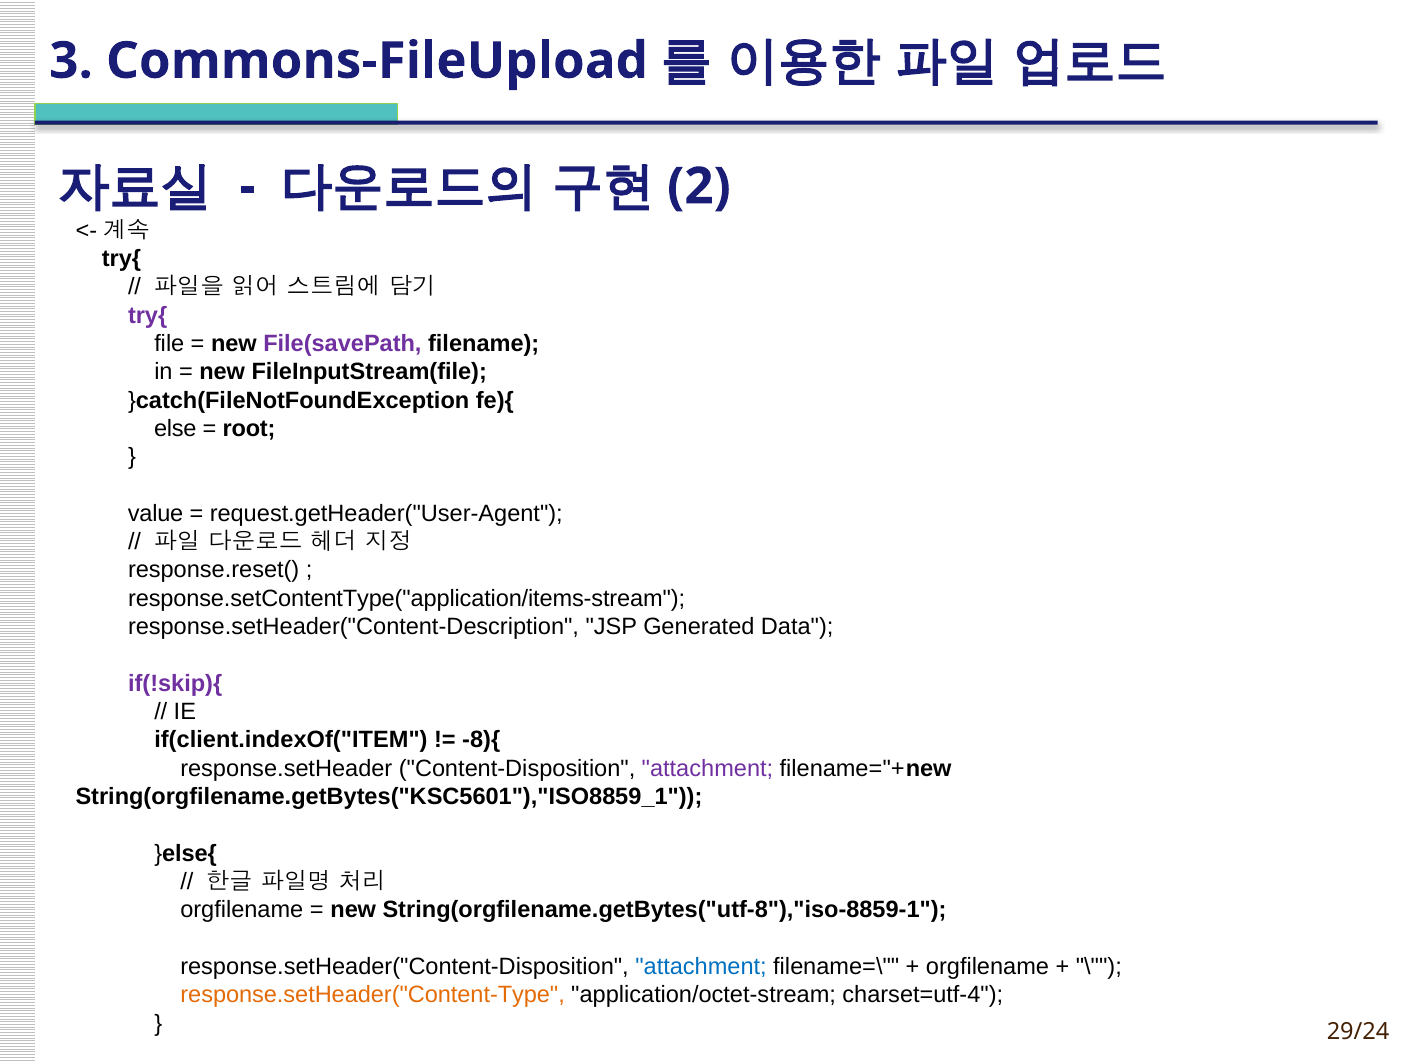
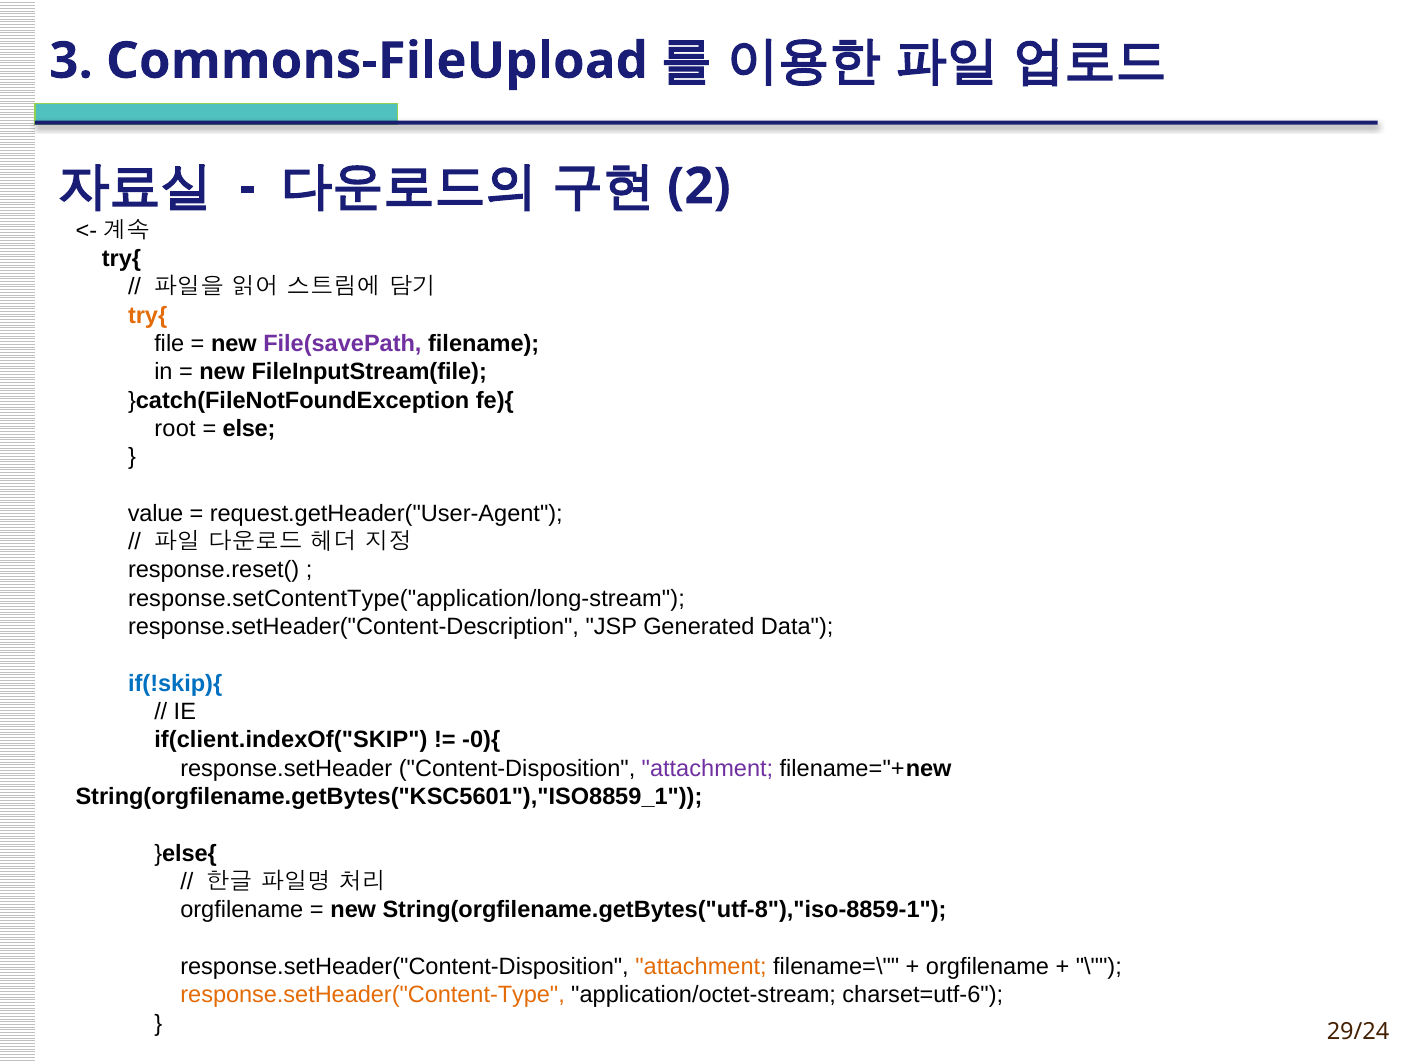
try{ at (148, 315) colour: purple -> orange
else: else -> root
root: root -> else
response.setContentType("application/items-stream: response.setContentType("application/items-stream -> response.setContentType("application/long-stream
if(!skip){ colour: purple -> blue
if(client.indexOf("ITEM: if(client.indexOf("ITEM -> if(client.indexOf("SKIP
-8){: -8){ -> -0){
attachment at (701, 966) colour: blue -> orange
charset=utf-4: charset=utf-4 -> charset=utf-6
